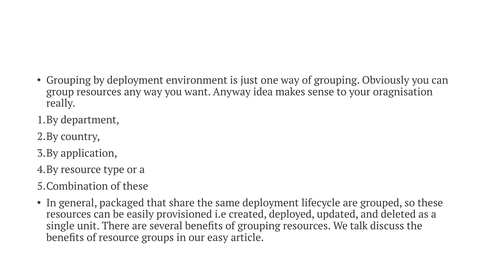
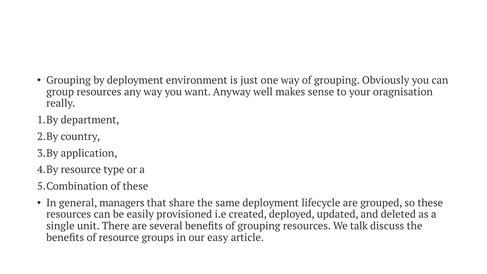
idea: idea -> well
packaged: packaged -> managers
